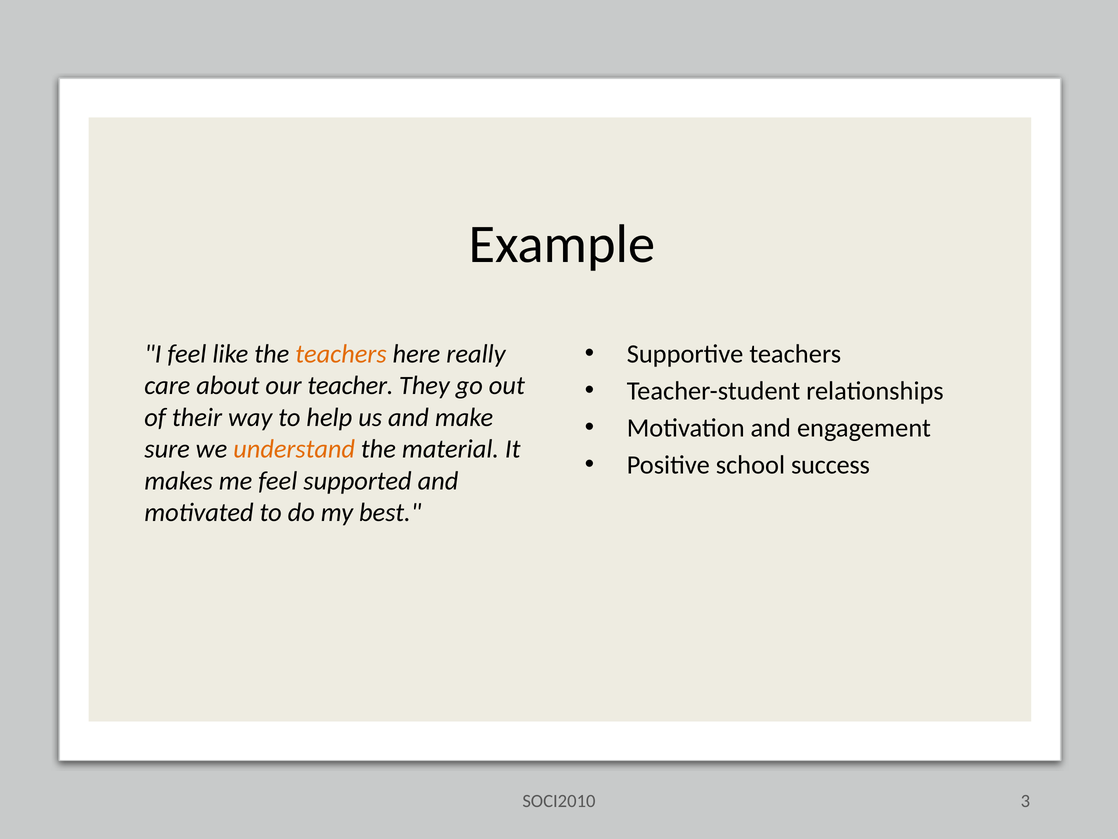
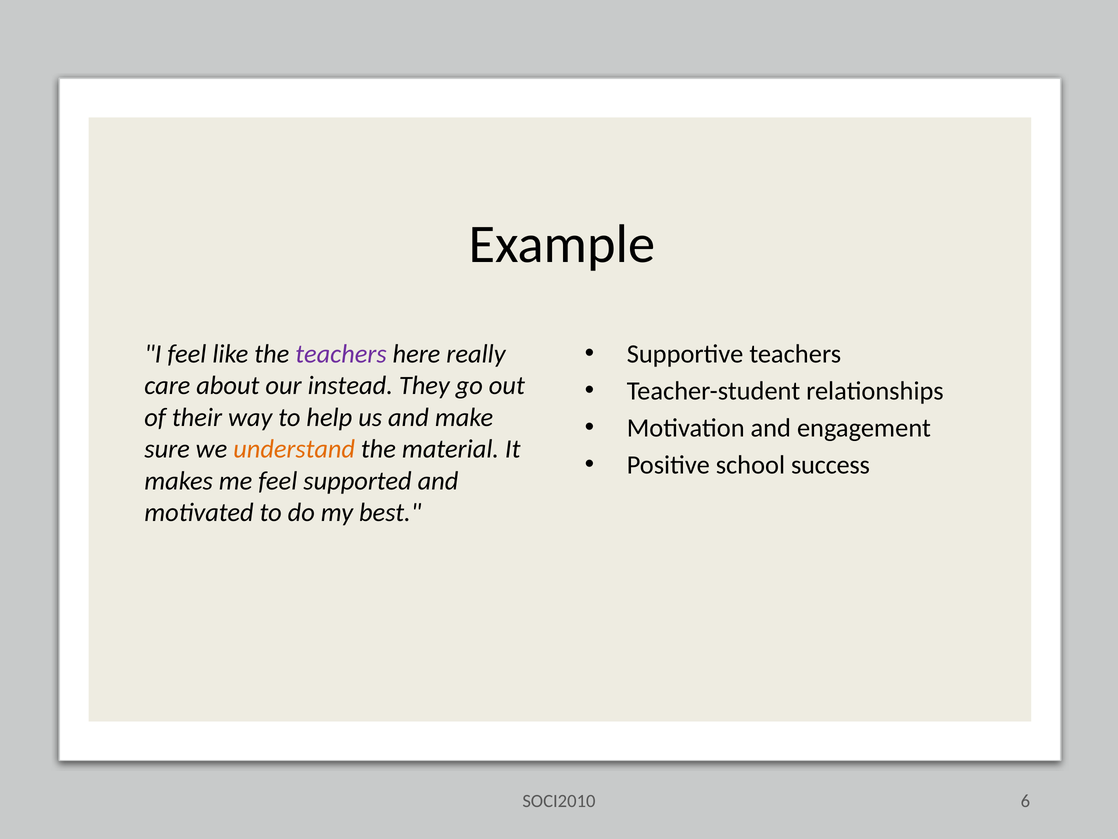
teachers at (341, 354) colour: orange -> purple
teacher: teacher -> instead
3: 3 -> 6
